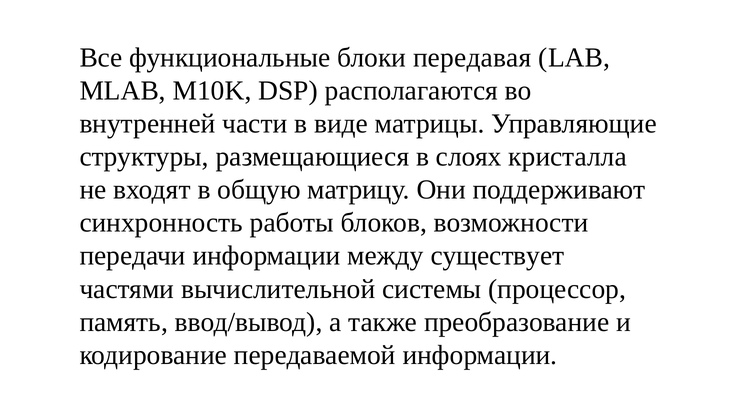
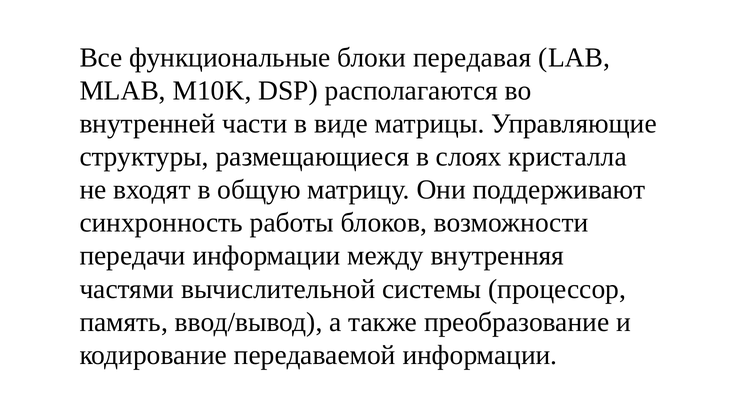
существует: существует -> внутренняя
